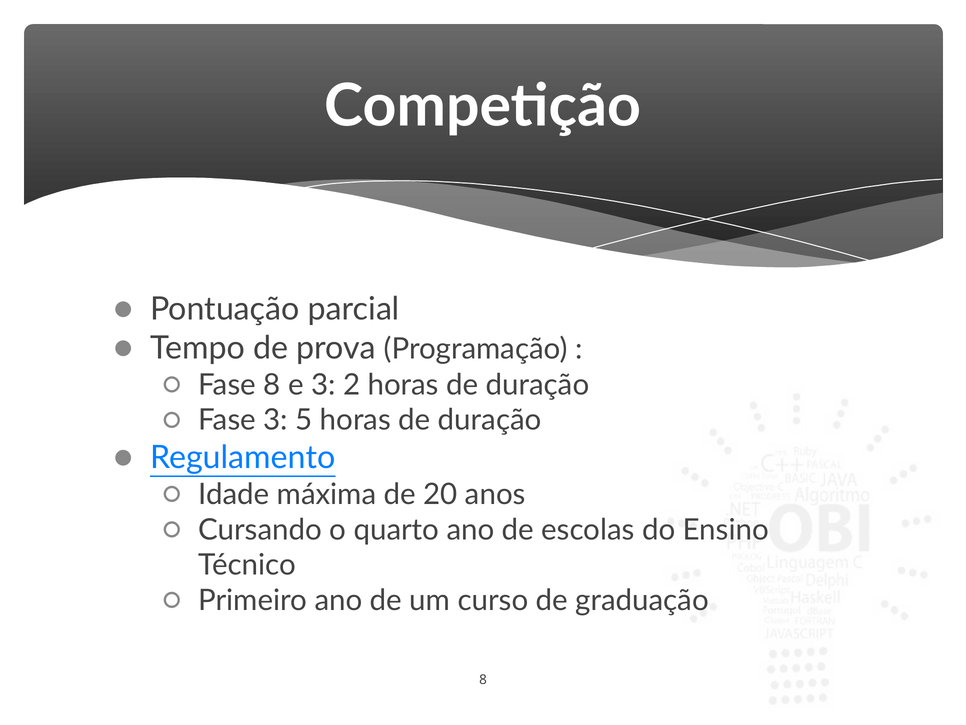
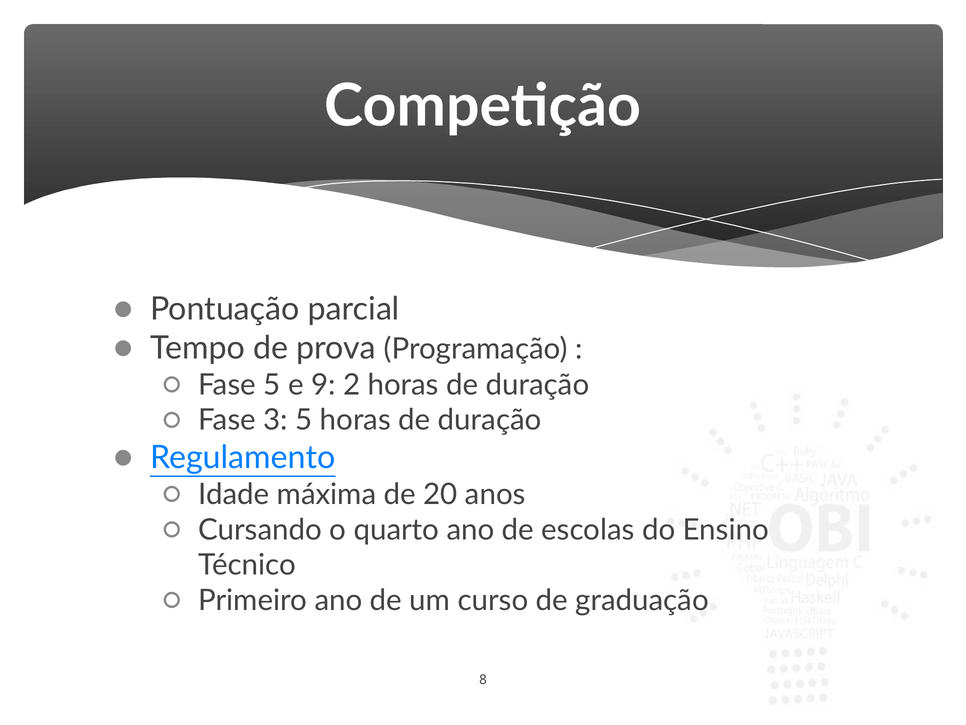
Fase 8: 8 -> 5
e 3: 3 -> 9
